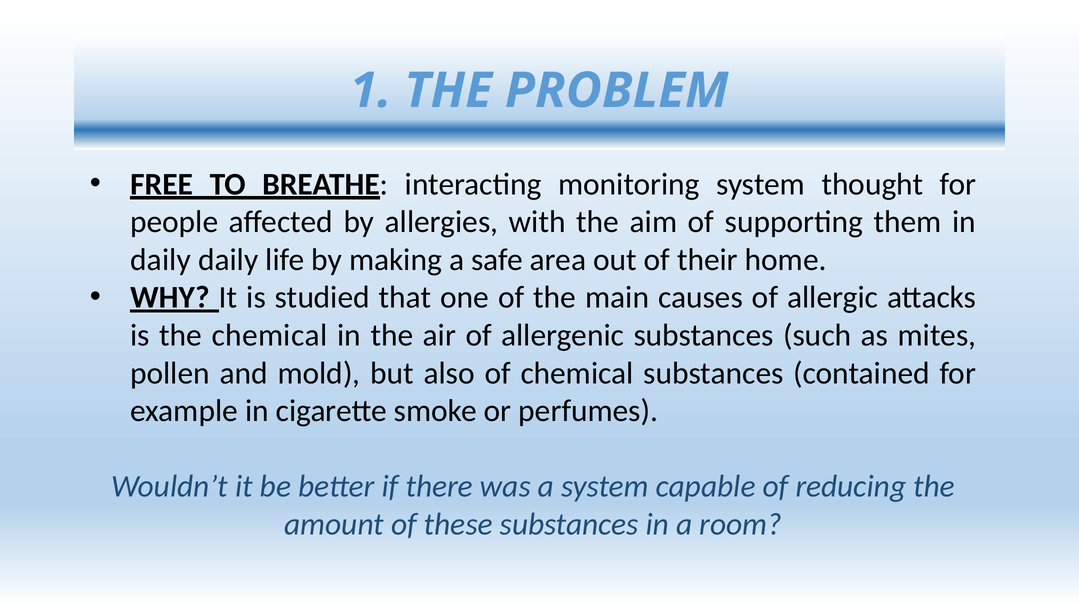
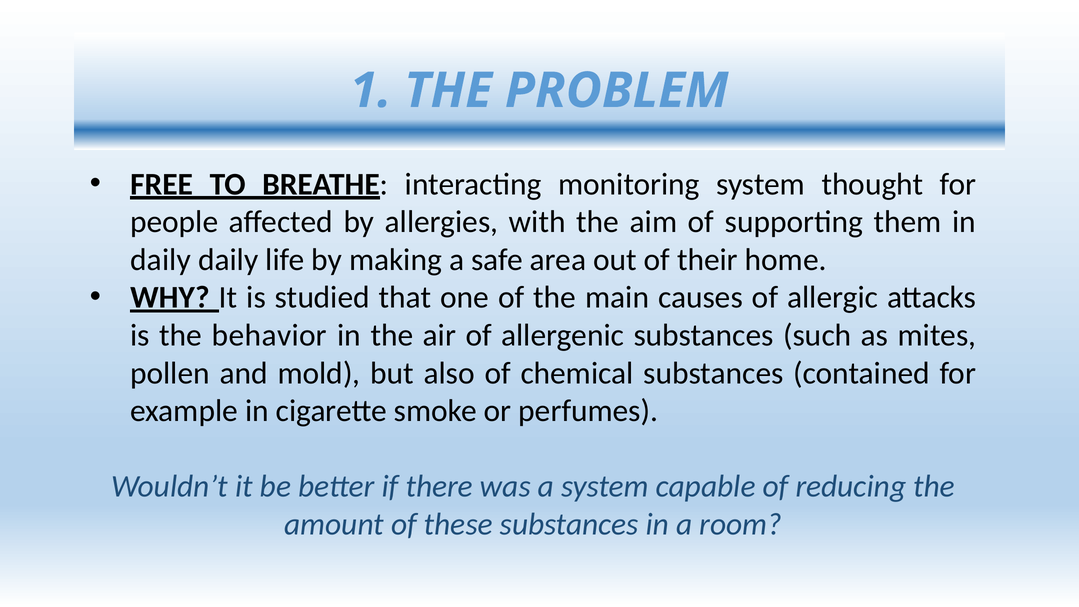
the chemical: chemical -> behavior
